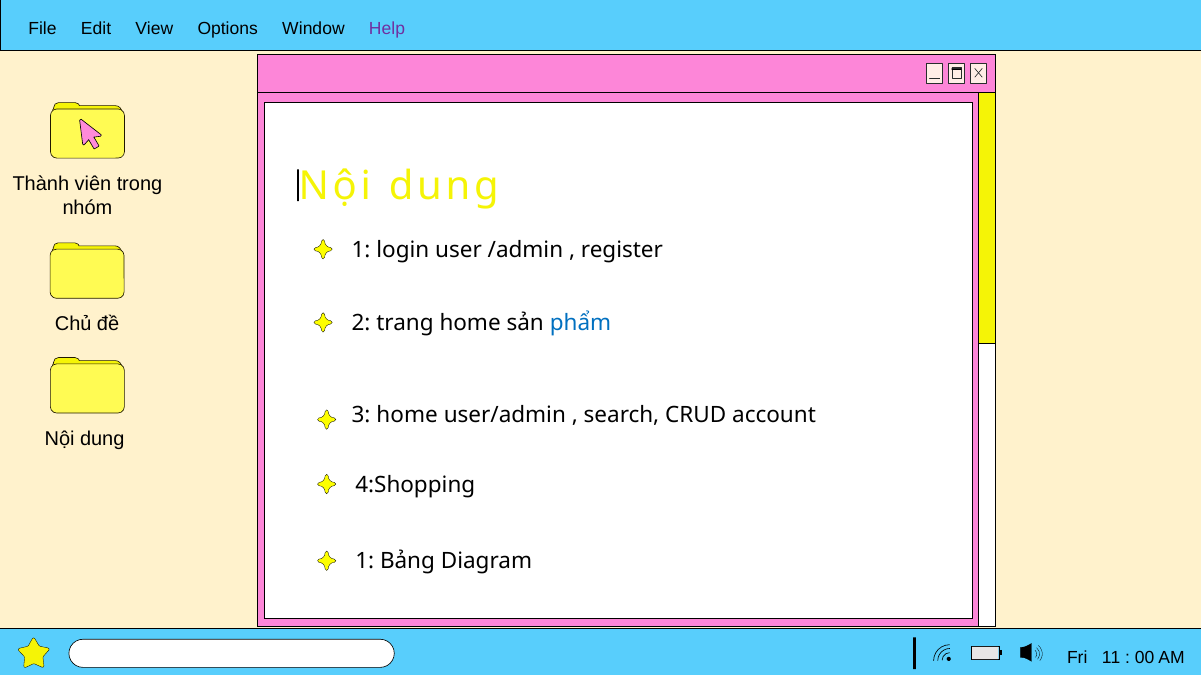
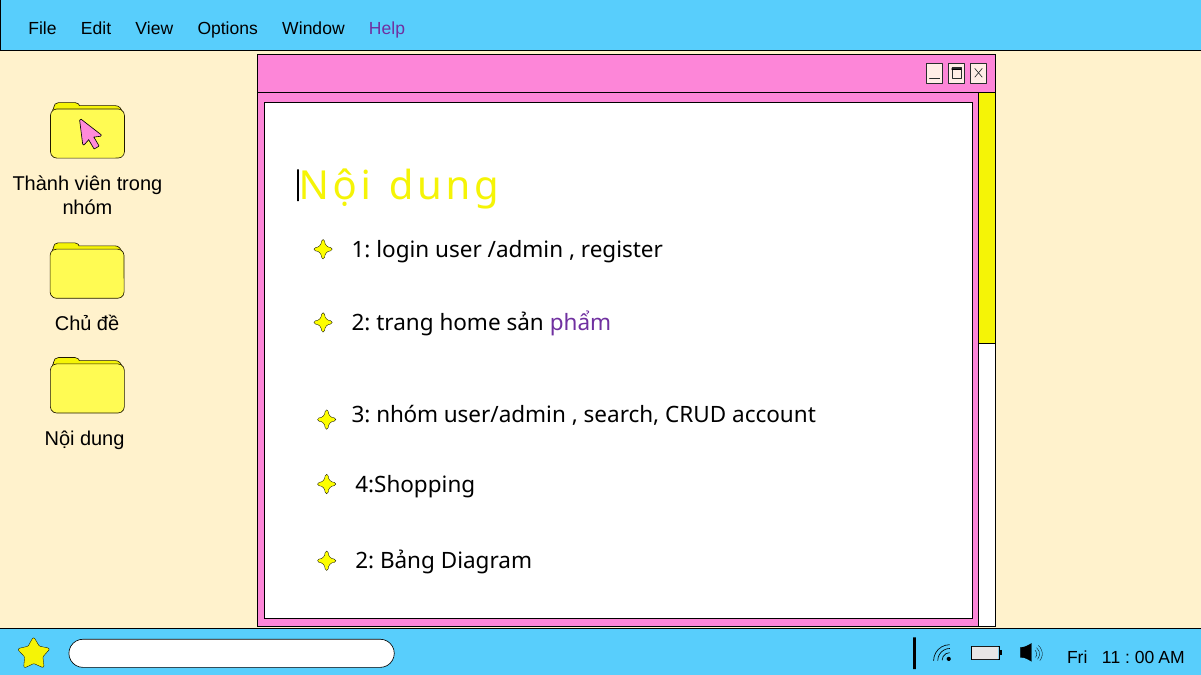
phẩm colour: blue -> purple
3 home: home -> nhóm
1 at (365, 562): 1 -> 2
